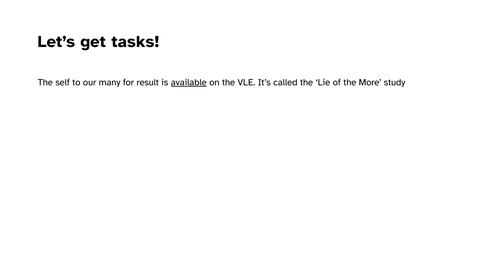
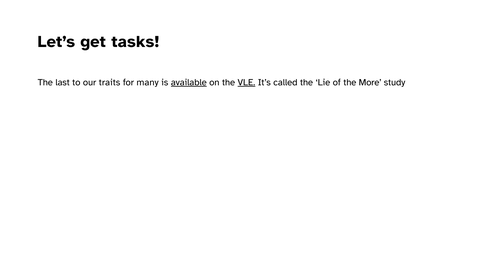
self: self -> last
many: many -> traits
result: result -> many
VLE underline: none -> present
